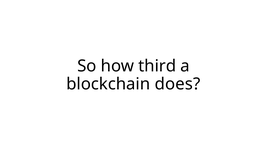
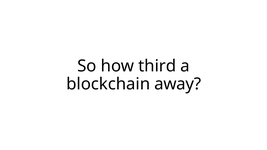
does: does -> away
